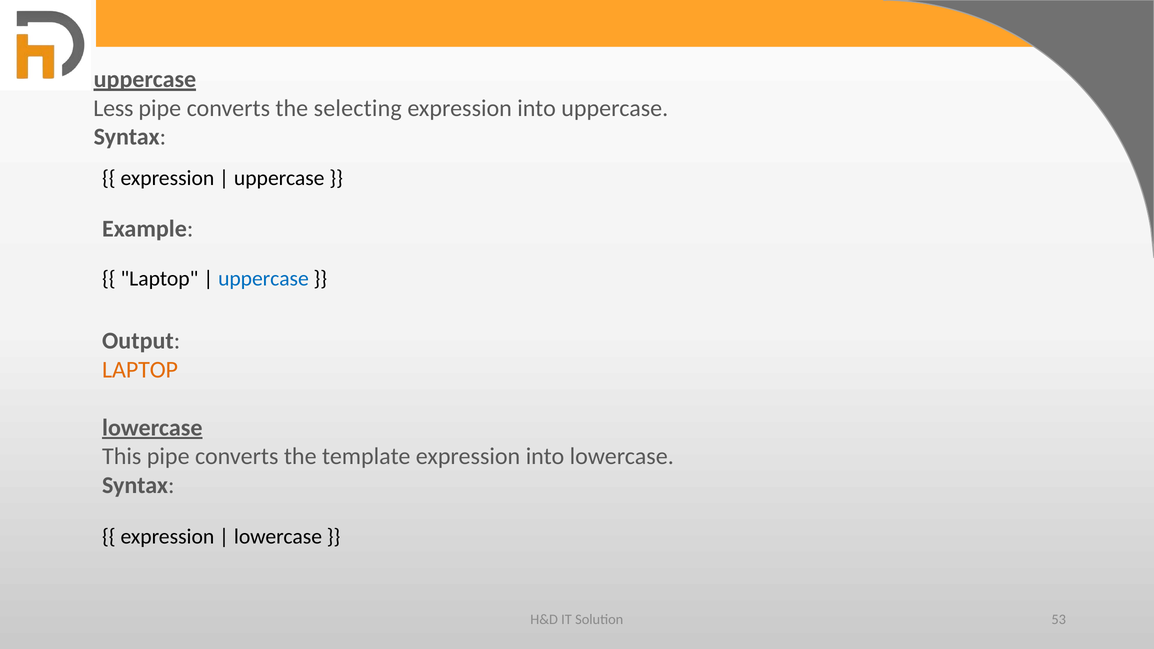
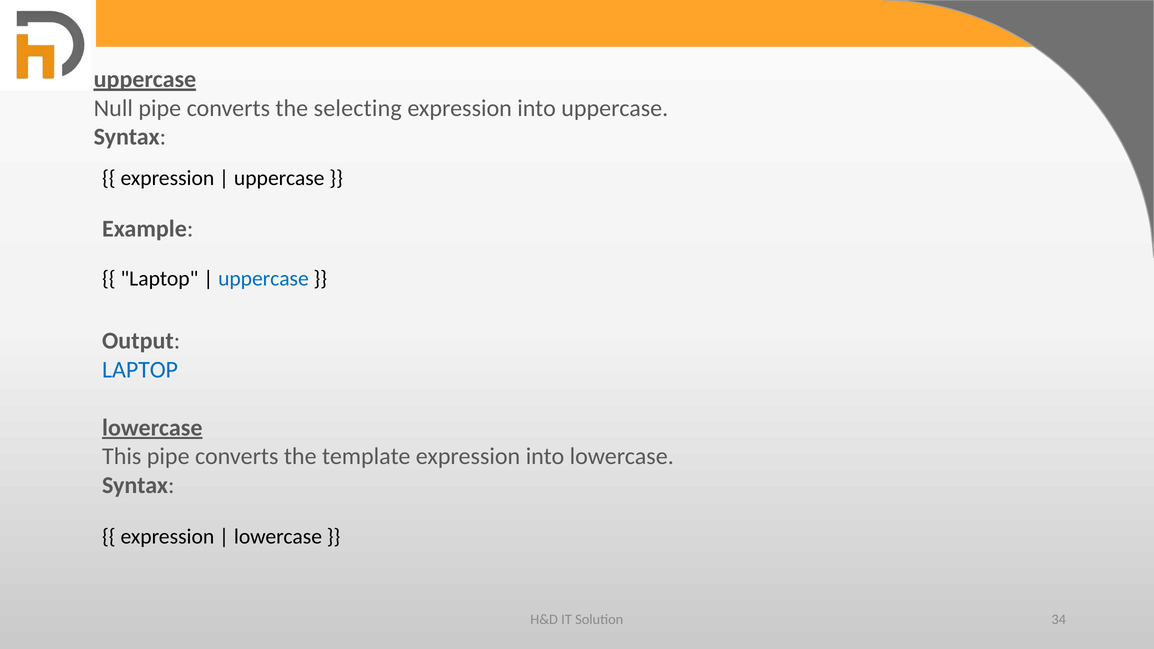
Less: Less -> Null
LAPTOP at (140, 370) colour: orange -> blue
53: 53 -> 34
